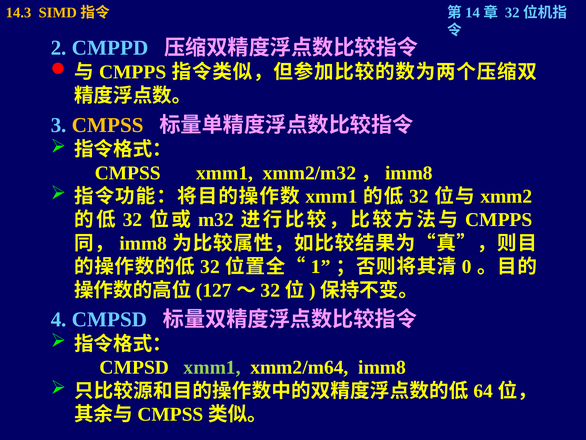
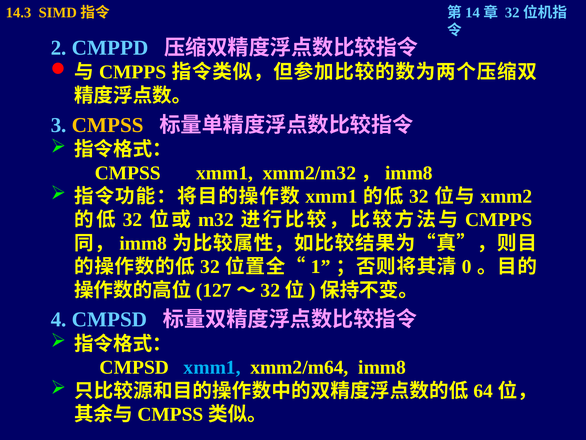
xmm1 at (212, 367) colour: light green -> light blue
